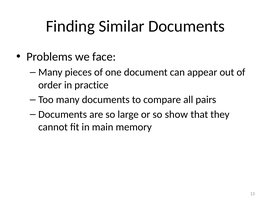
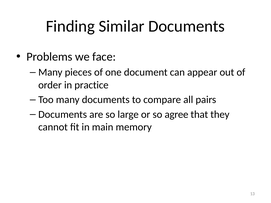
show: show -> agree
